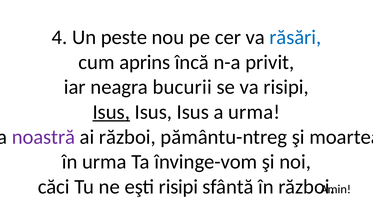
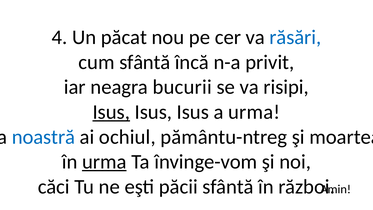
peste: peste -> păcat
cum aprins: aprins -> sfântă
noastră colour: purple -> blue
ai război: război -> ochiul
urma at (104, 162) underline: none -> present
eşti risipi: risipi -> păcii
